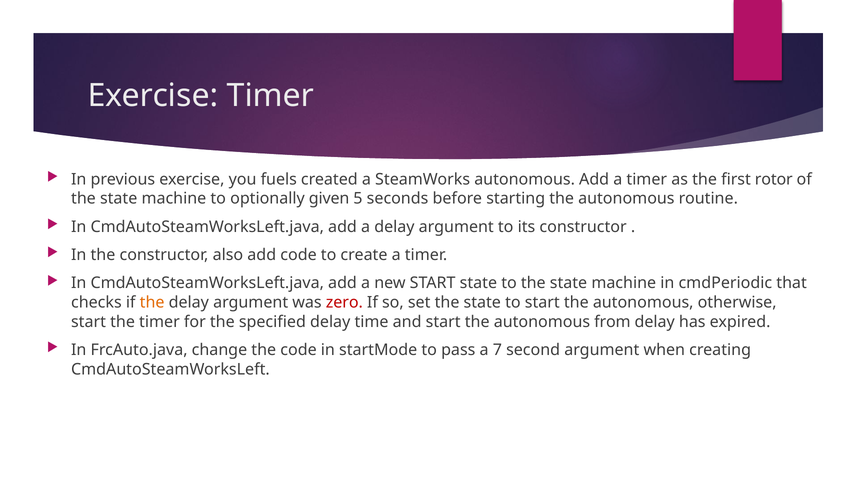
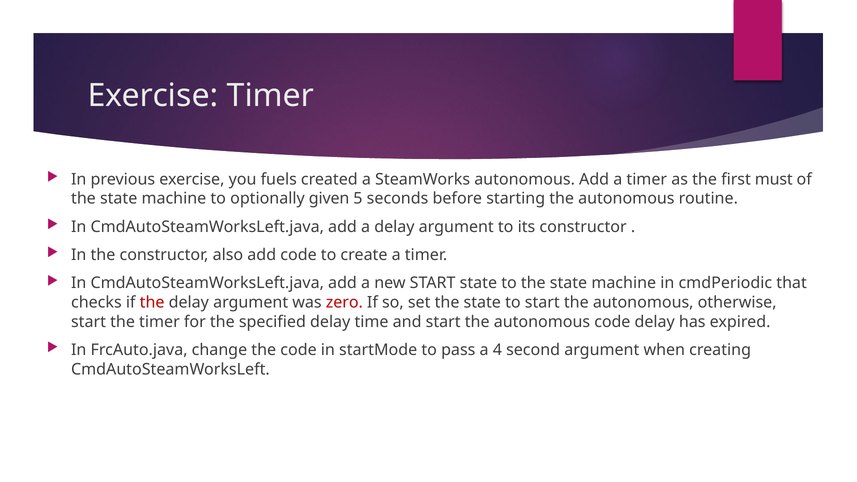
rotor: rotor -> must
the at (152, 303) colour: orange -> red
autonomous from: from -> code
7: 7 -> 4
